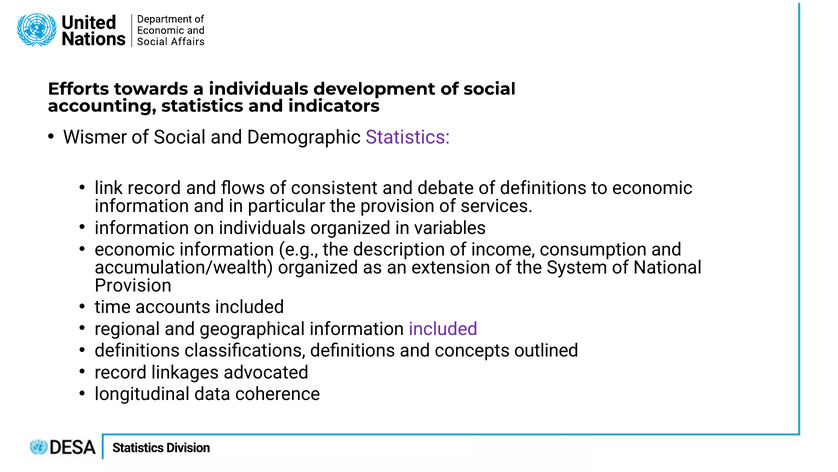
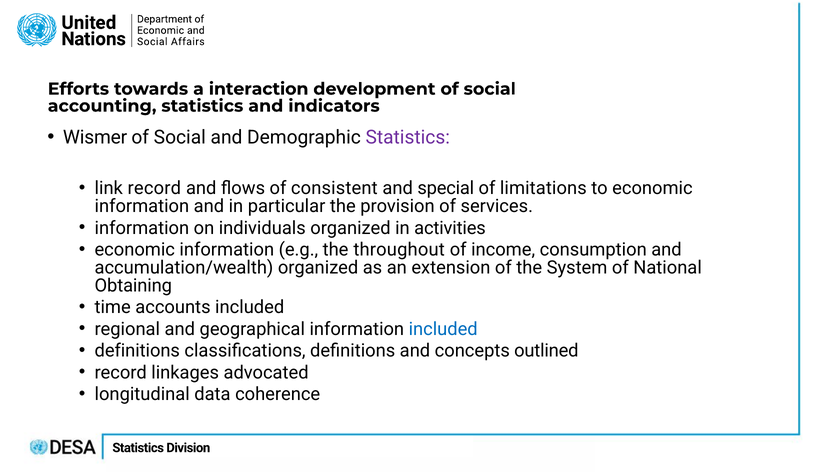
a individuals: individuals -> interaction
debate: debate -> special
of definitions: definitions -> limitations
variables: variables -> activities
description: description -> throughout
Provision at (133, 285): Provision -> Obtaining
included at (443, 329) colour: purple -> blue
